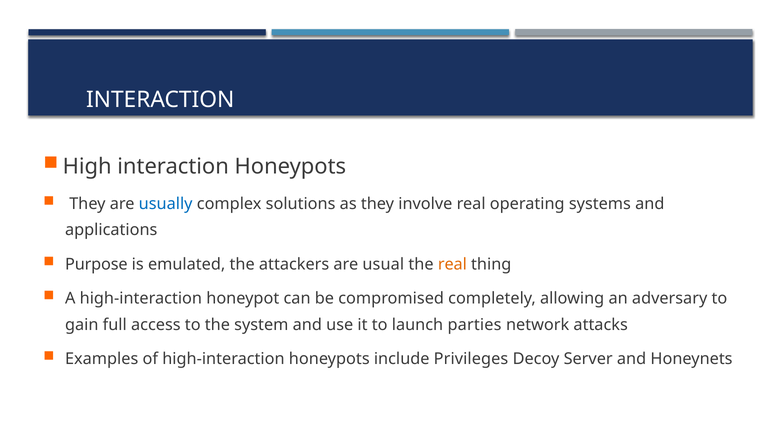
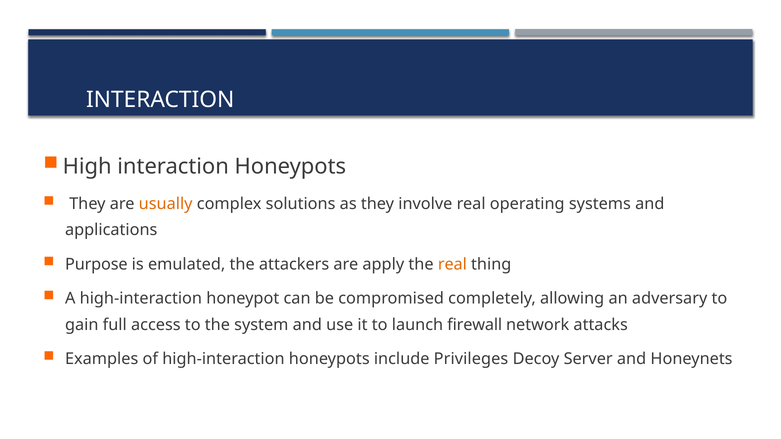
usually colour: blue -> orange
usual: usual -> apply
parties: parties -> firewall
